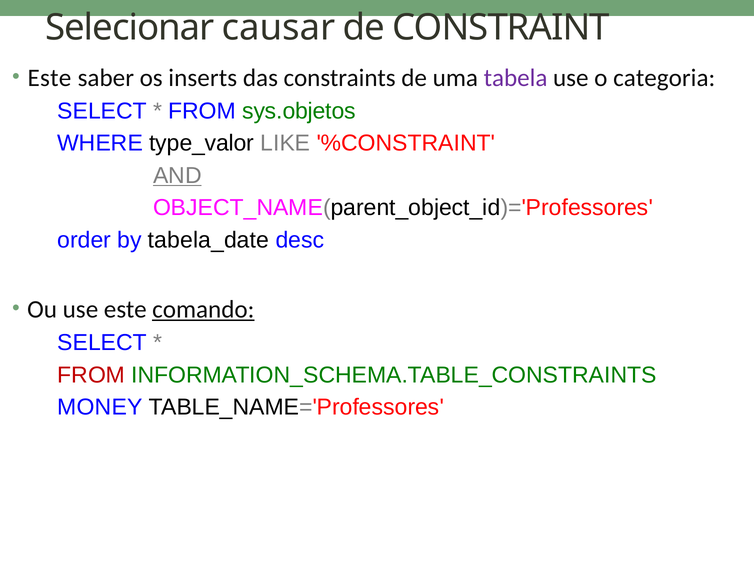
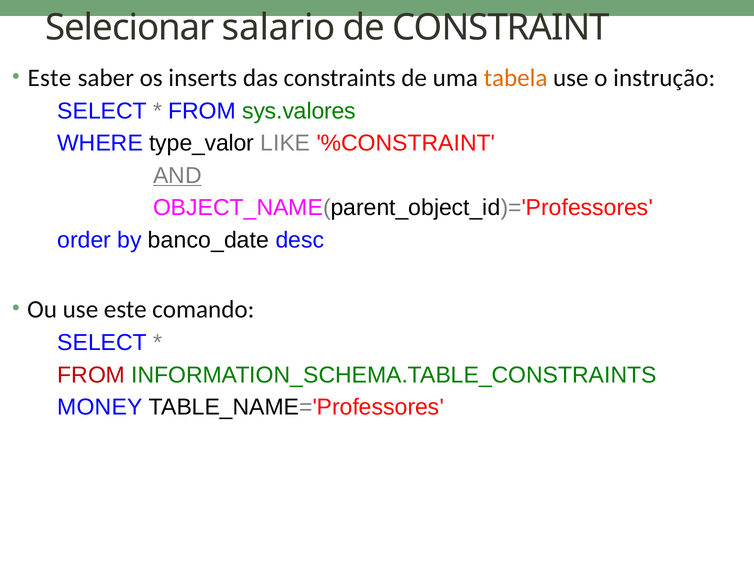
causar: causar -> salario
tabela colour: purple -> orange
categoria: categoria -> instrução
sys.objetos: sys.objetos -> sys.valores
tabela_date: tabela_date -> banco_date
comando underline: present -> none
